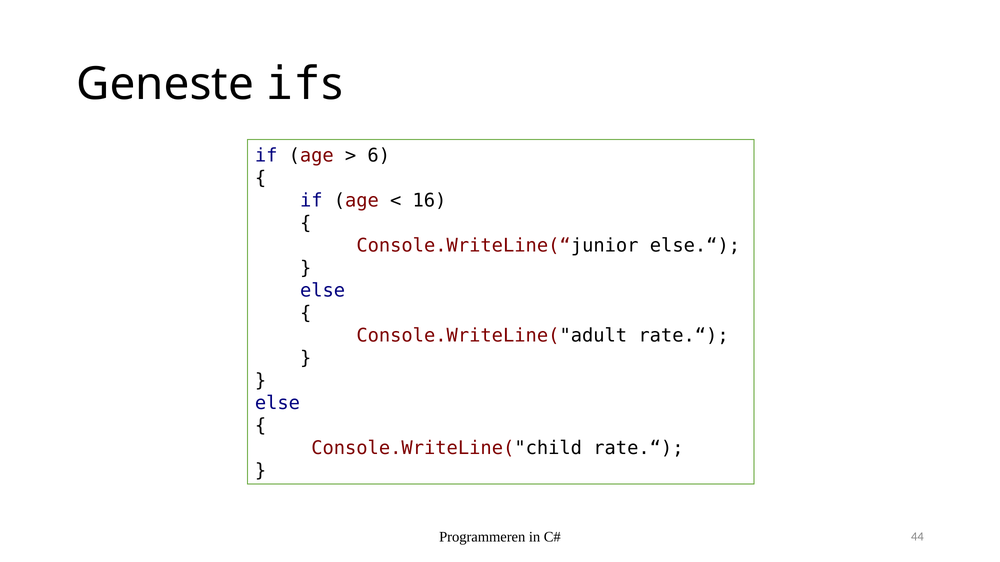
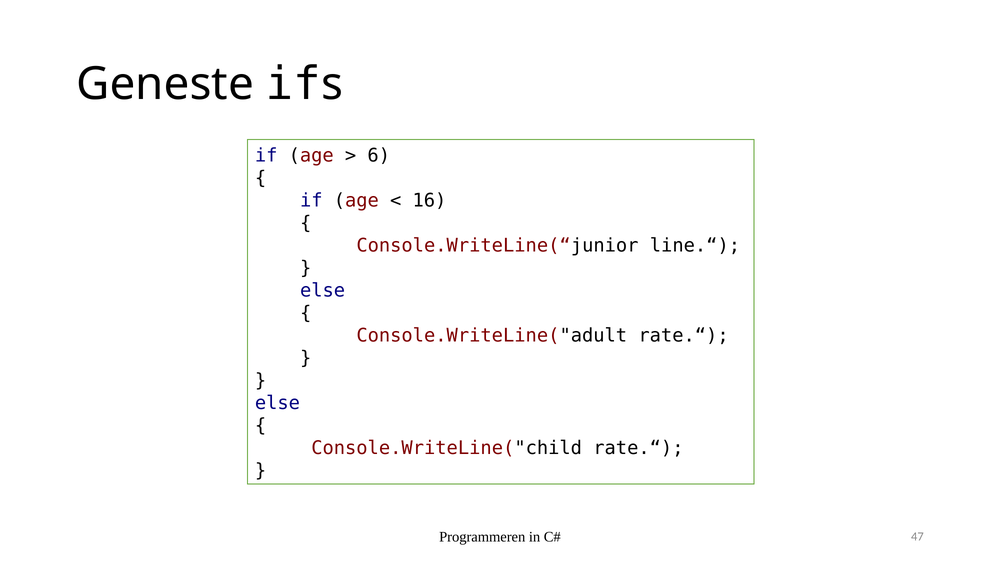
else.“: else.“ -> line.“
44: 44 -> 47
